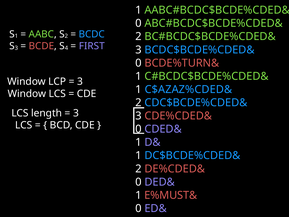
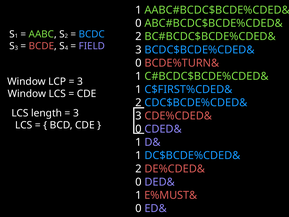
FIRST: FIRST -> FIELD
C$AZAZ%CDED&: C$AZAZ%CDED& -> C$FIRST%CDED&
